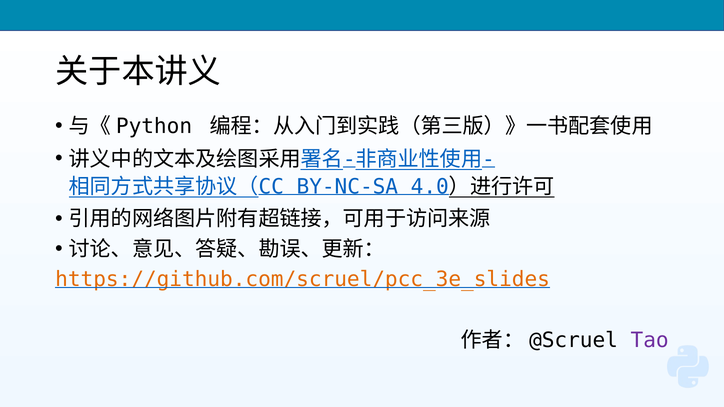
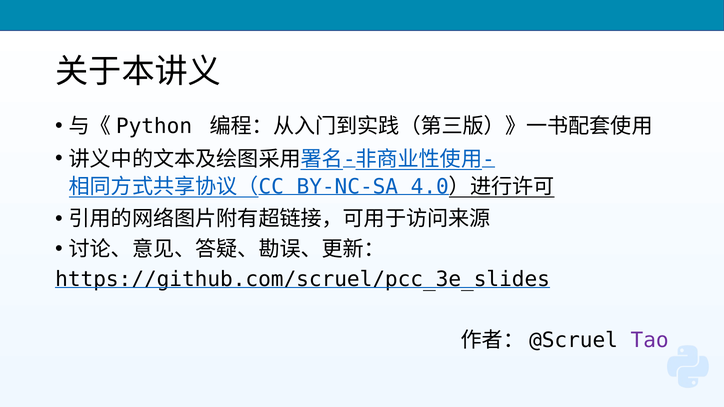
https://github.com/scruel/pcc_3e_slides colour: orange -> black
